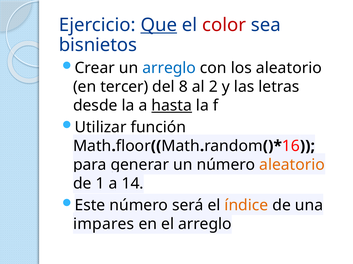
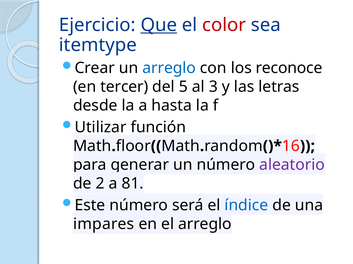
bisnietos: bisnietos -> itemtype
los aleatorio: aleatorio -> reconoce
8: 8 -> 5
2: 2 -> 3
hasta underline: present -> none
aleatorio at (292, 165) colour: orange -> purple
1: 1 -> 2
14: 14 -> 81
índice colour: orange -> blue
